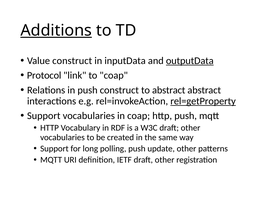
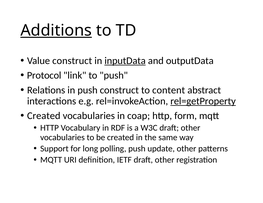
inputData underline: none -> present
outputData underline: present -> none
to coap: coap -> push
to abstract: abstract -> content
Support at (44, 116): Support -> Created
http push: push -> form
